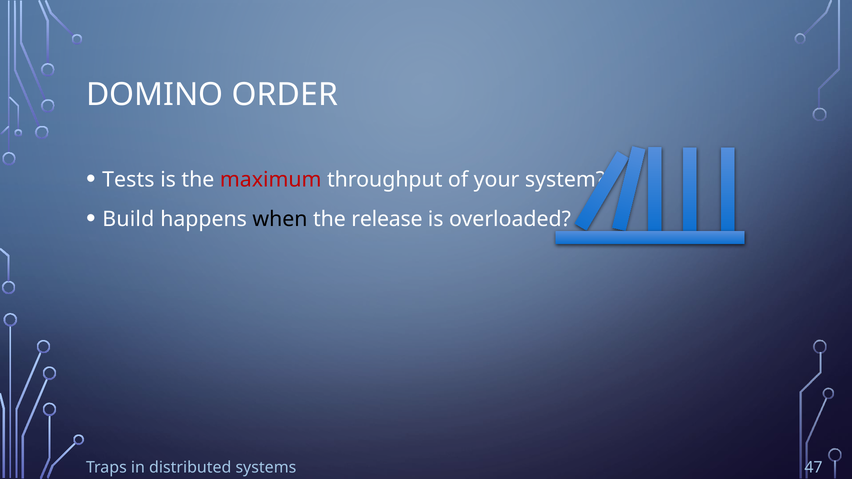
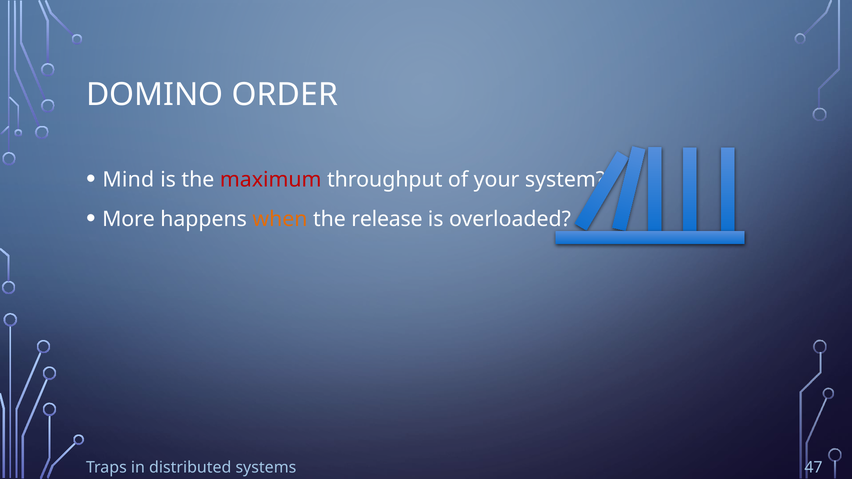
Tests: Tests -> Mind
Build: Build -> More
when colour: black -> orange
